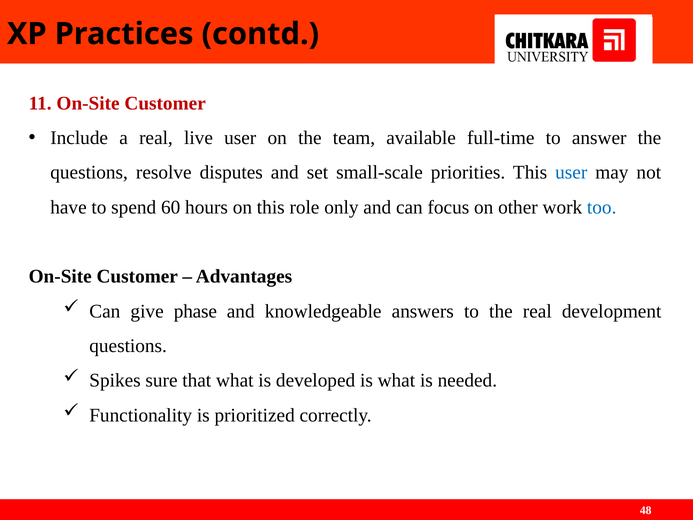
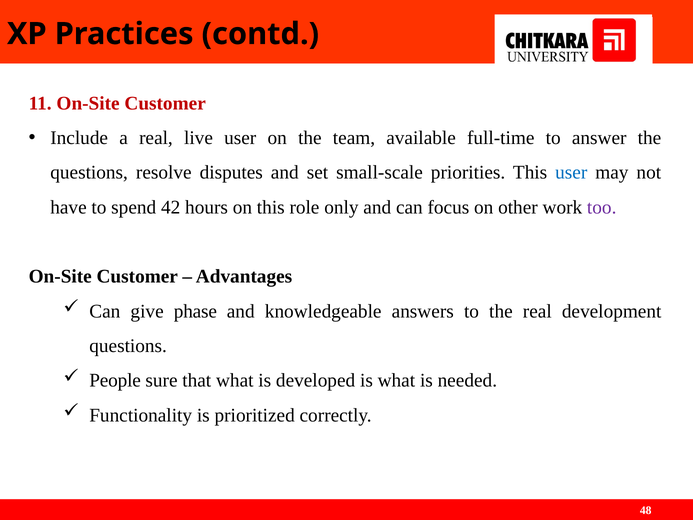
60: 60 -> 42
too colour: blue -> purple
Spikes: Spikes -> People
